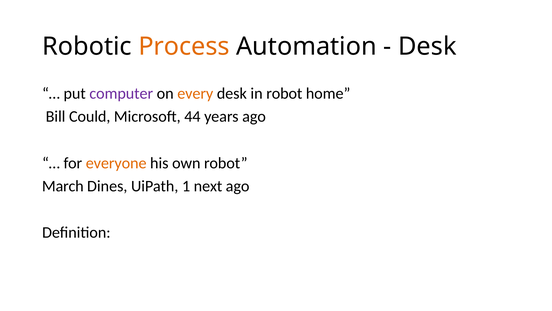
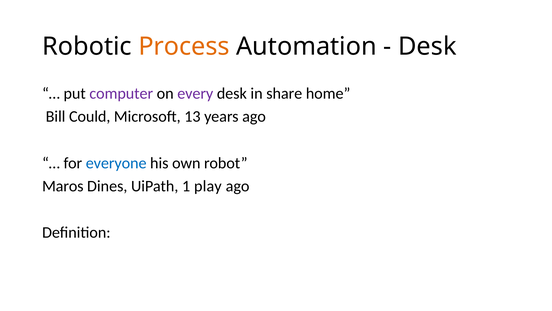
every colour: orange -> purple
in robot: robot -> share
44: 44 -> 13
everyone colour: orange -> blue
March: March -> Maros
next: next -> play
